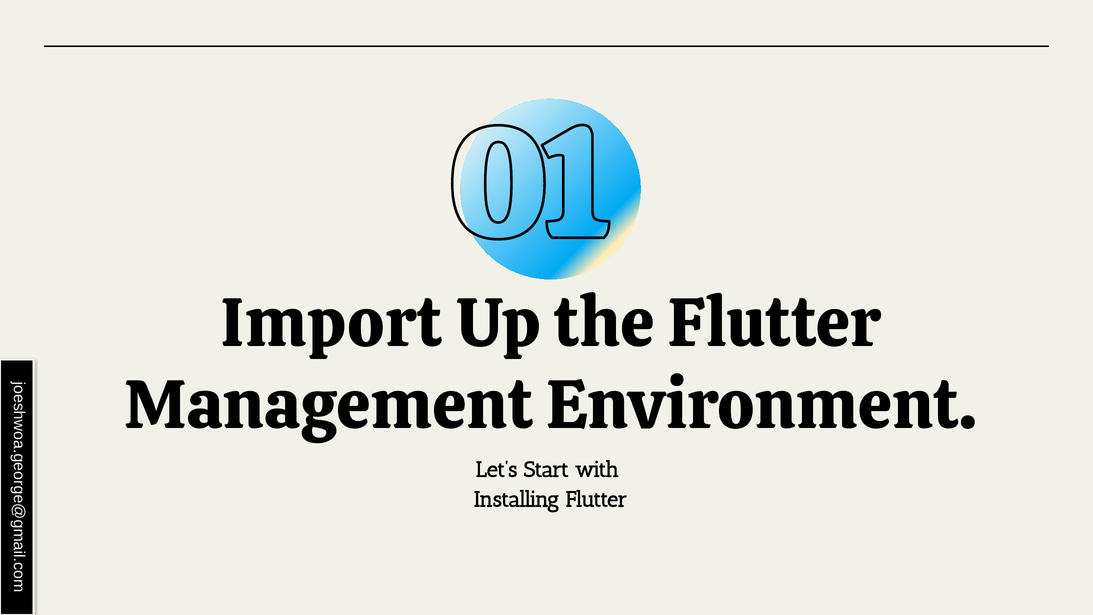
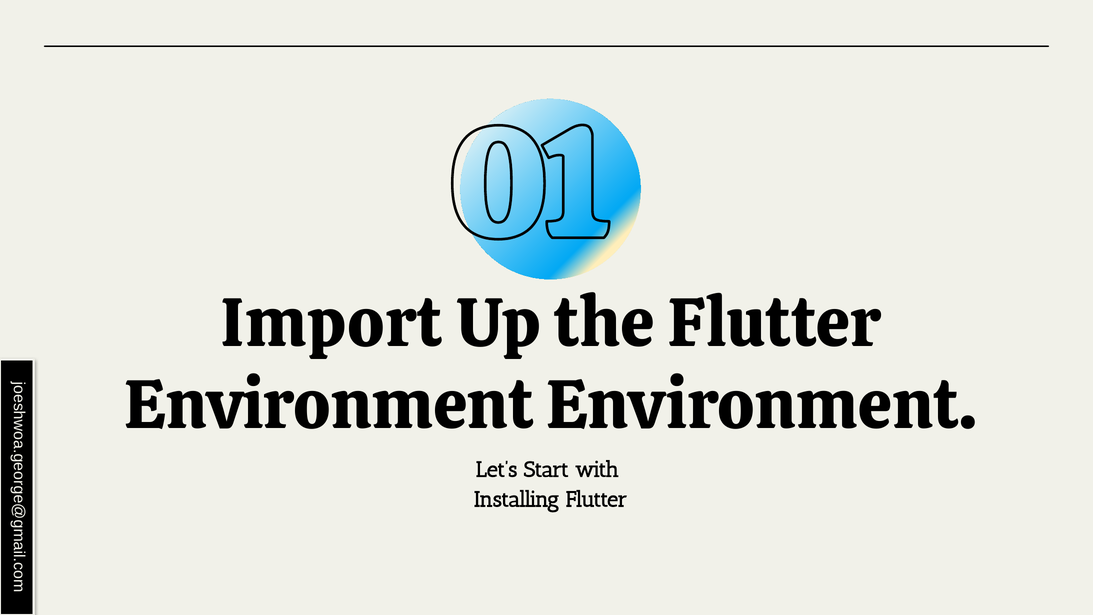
Management at (329, 405): Management -> Environment
